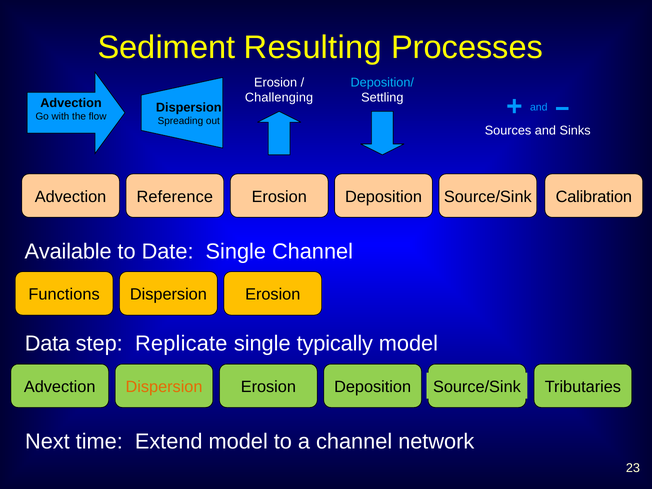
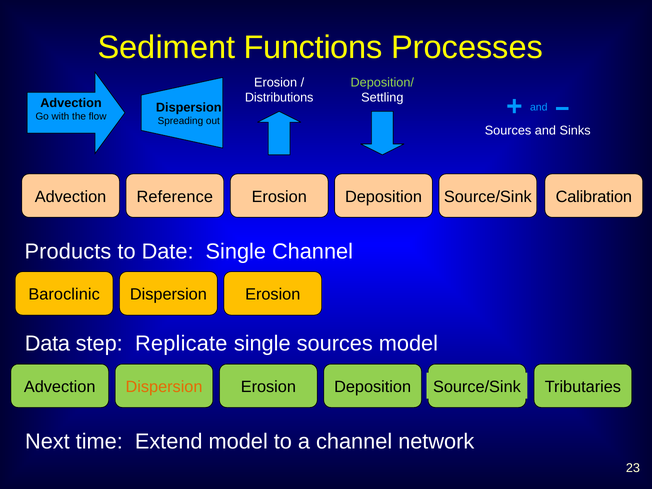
Resulting: Resulting -> Functions
Deposition/ colour: light blue -> light green
Challenging: Challenging -> Distributions
Available: Available -> Products
Functions: Functions -> Baroclinic
single typically: typically -> sources
